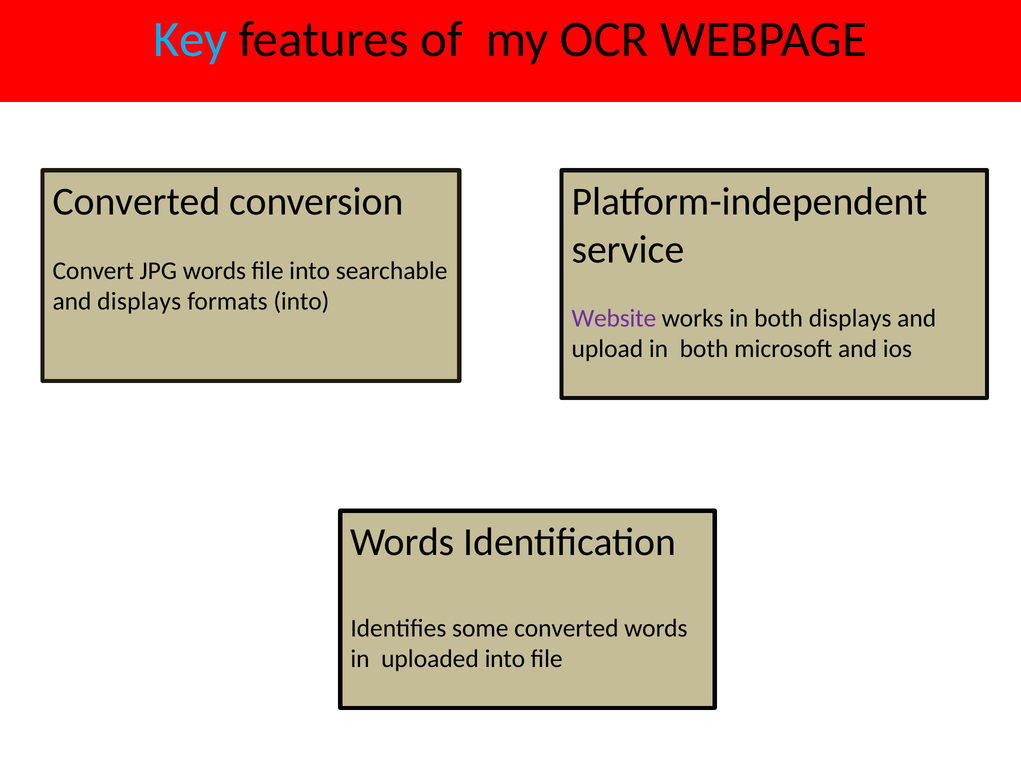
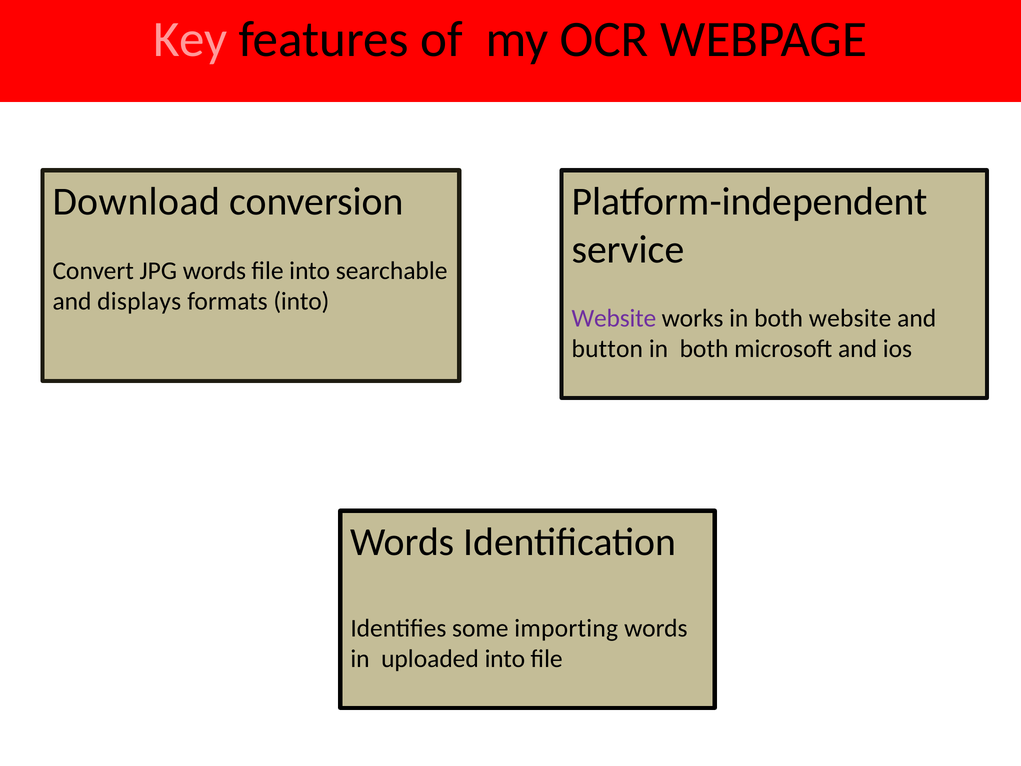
Key colour: light blue -> pink
Converted at (136, 202): Converted -> Download
both displays: displays -> website
upload: upload -> button
some converted: converted -> importing
